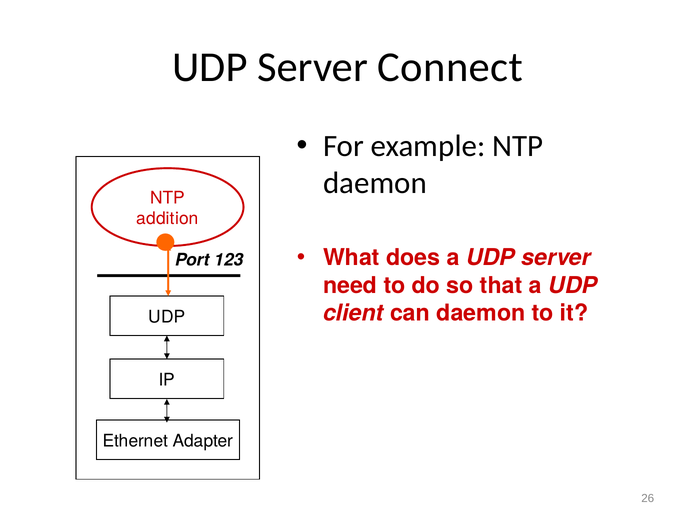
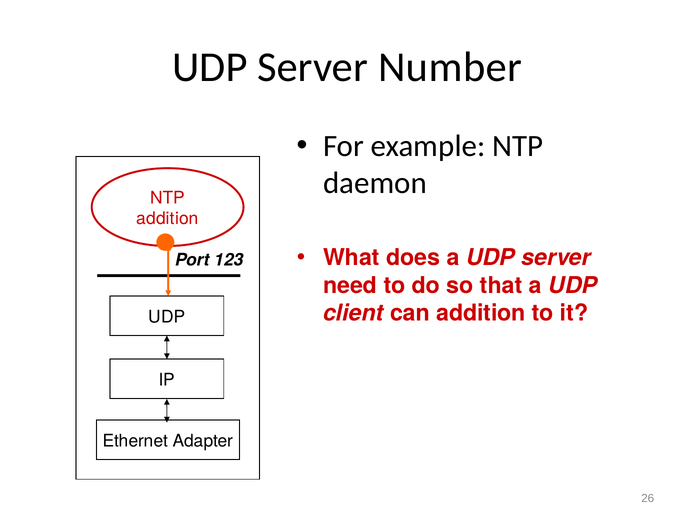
Connect: Connect -> Number
can daemon: daemon -> addition
